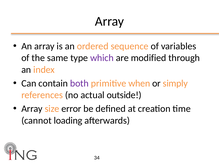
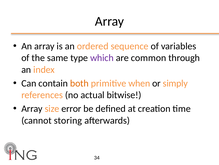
modified: modified -> common
both colour: purple -> orange
outside: outside -> bitwise
loading: loading -> storing
